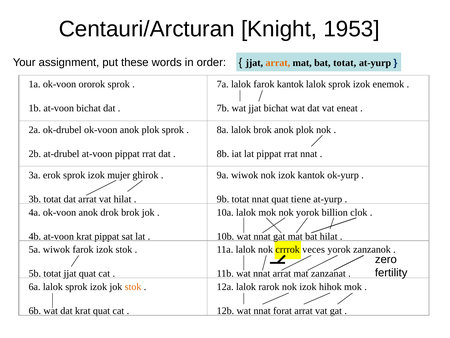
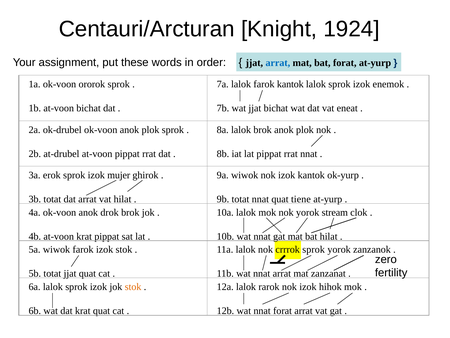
1953: 1953 -> 1924
arrat at (278, 63) colour: orange -> blue
bat totat: totat -> forat
billion: billion -> stream
crrrok veces: veces -> sprok
